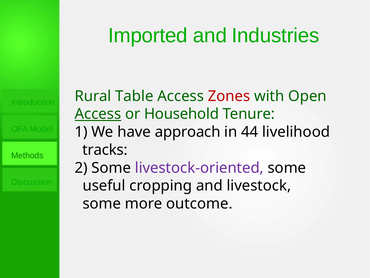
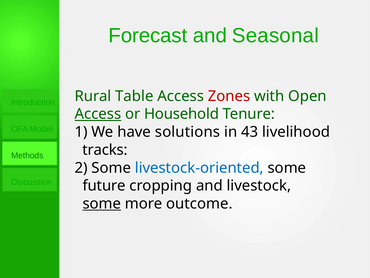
Imported: Imported -> Forecast
Industries: Industries -> Seasonal
approach: approach -> solutions
44: 44 -> 43
livestock-oriented colour: purple -> blue
useful: useful -> future
some at (102, 203) underline: none -> present
